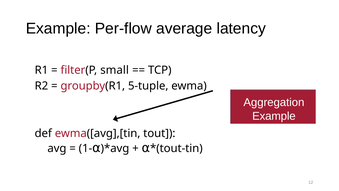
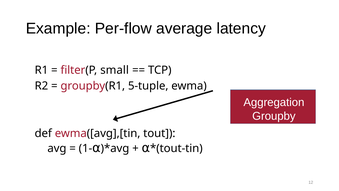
Example at (274, 116): Example -> Groupby
